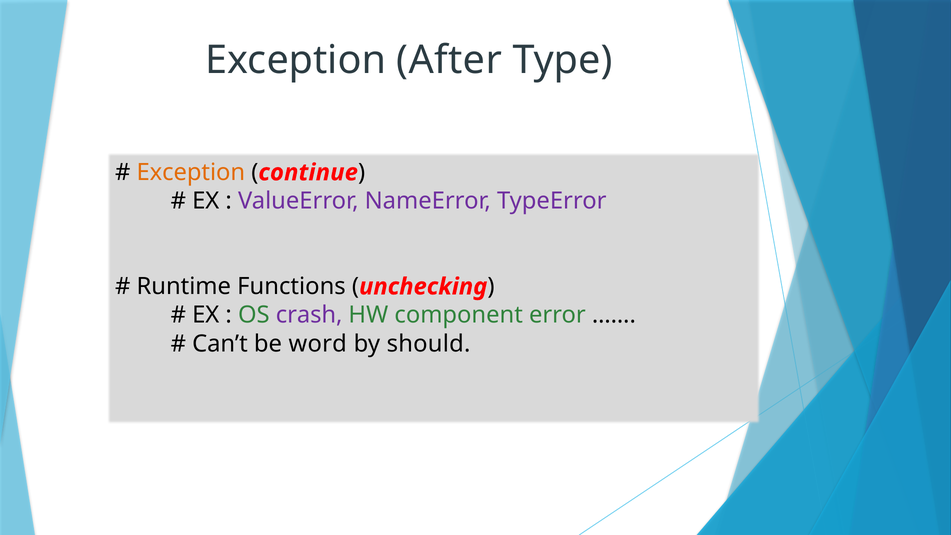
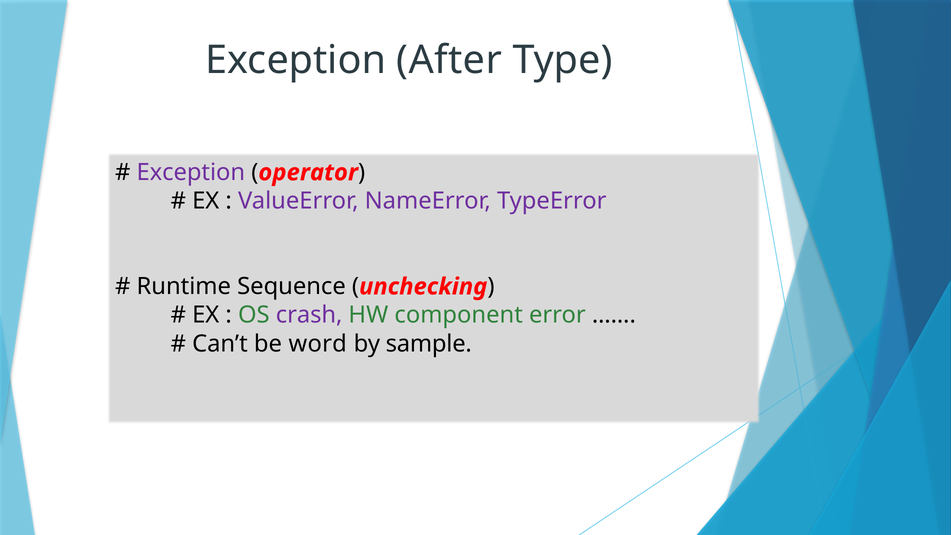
Exception at (191, 172) colour: orange -> purple
continue: continue -> operator
Functions: Functions -> Sequence
should: should -> sample
